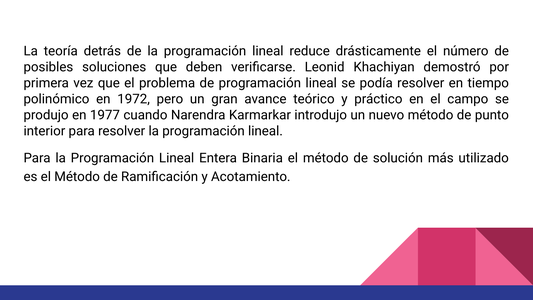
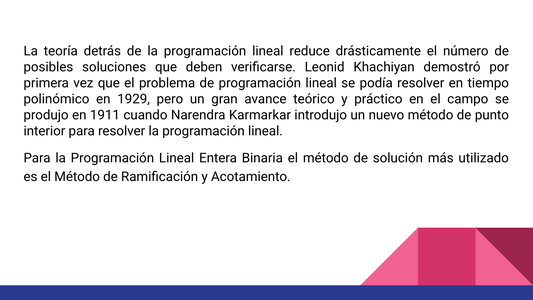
1972: 1972 -> 1929
1977: 1977 -> 1911
